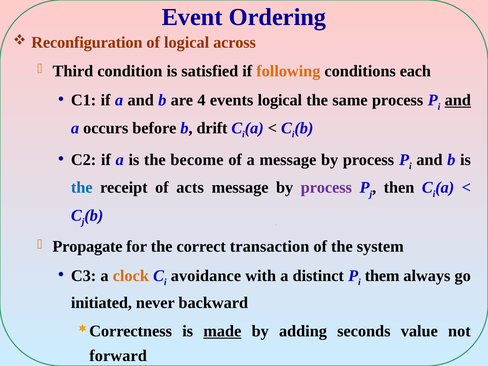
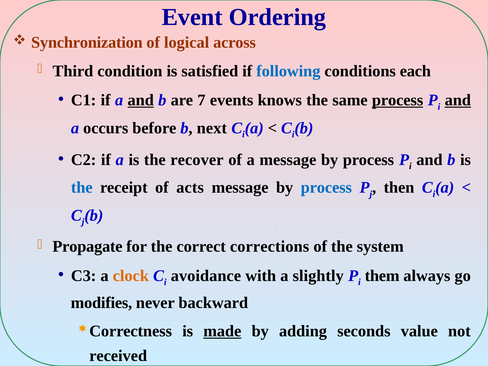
Reconfiguration: Reconfiguration -> Synchronization
following colour: orange -> blue
and at (141, 100) underline: none -> present
4: 4 -> 7
events logical: logical -> knows
process at (398, 100) underline: none -> present
drift: drift -> next
become: become -> recover
process at (326, 188) colour: purple -> blue
transaction: transaction -> corrections
distinct: distinct -> slightly
initiated: initiated -> modifies
forward: forward -> received
